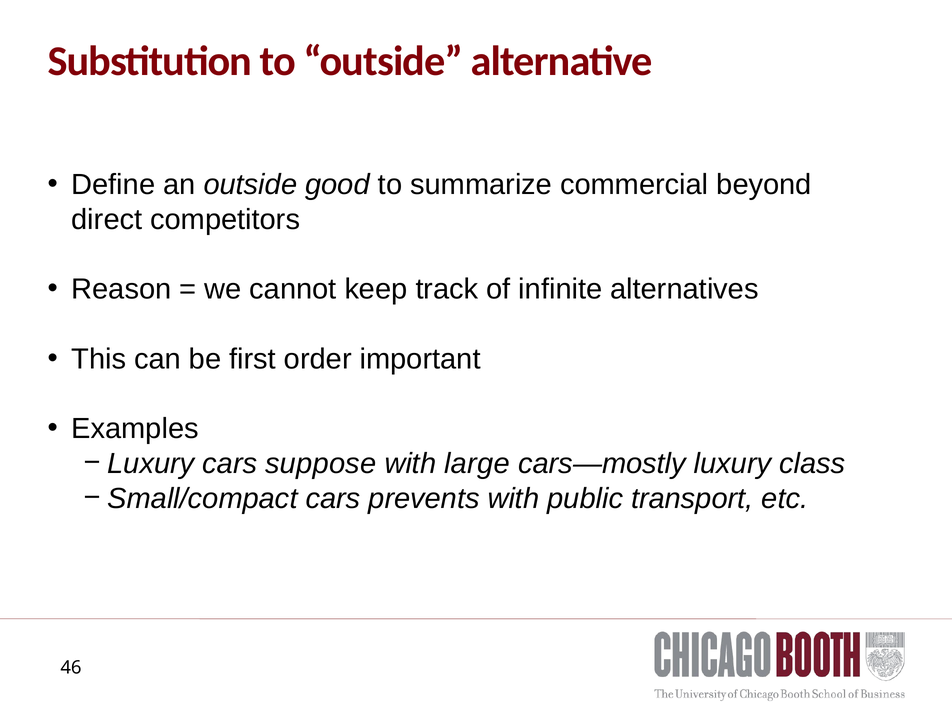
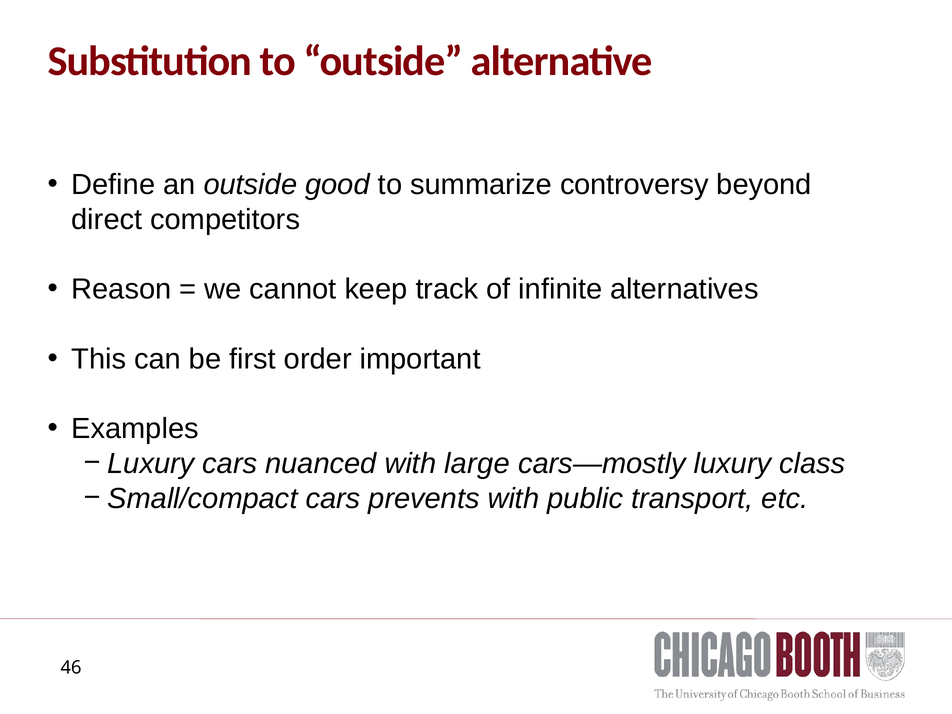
commercial: commercial -> controversy
suppose: suppose -> nuanced
